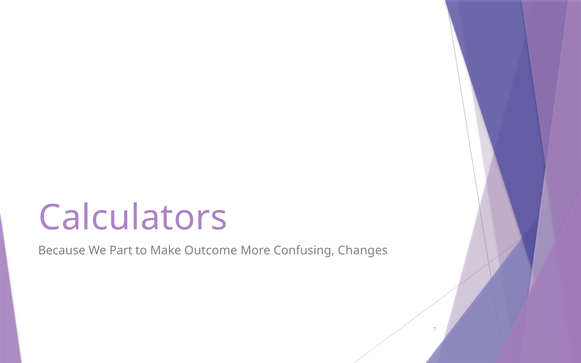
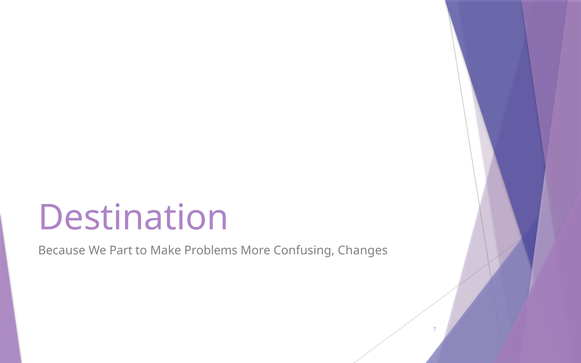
Calculators: Calculators -> Destination
Outcome: Outcome -> Problems
